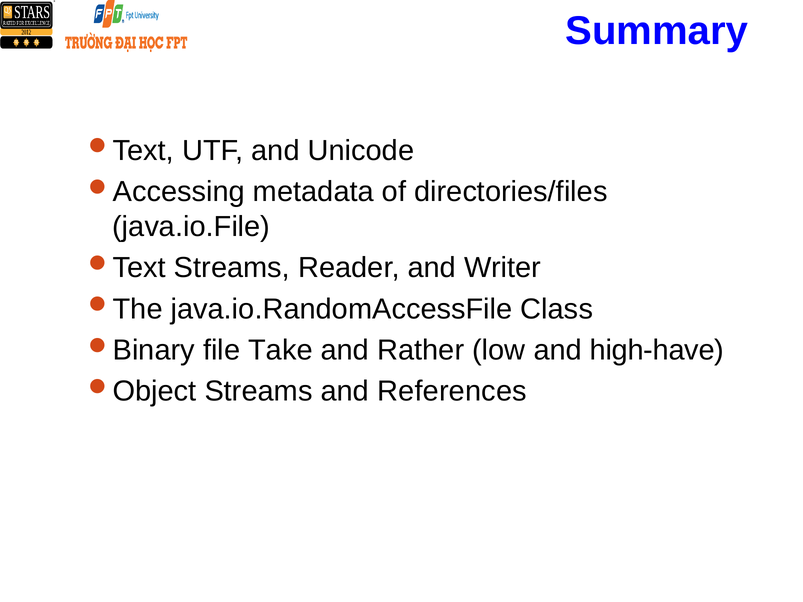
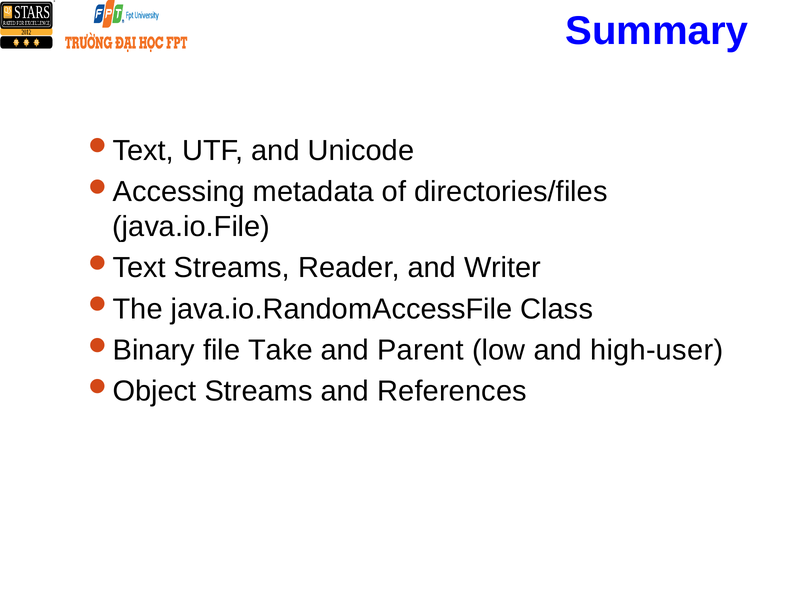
Rather: Rather -> Parent
high-have: high-have -> high-user
